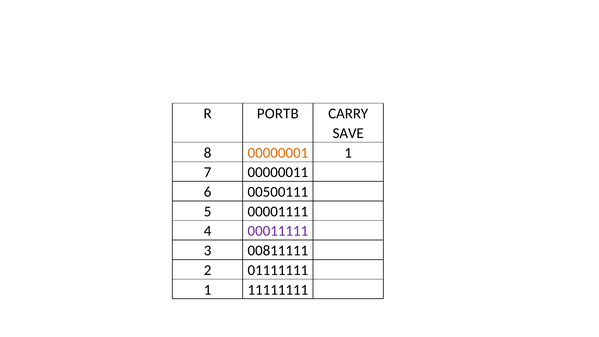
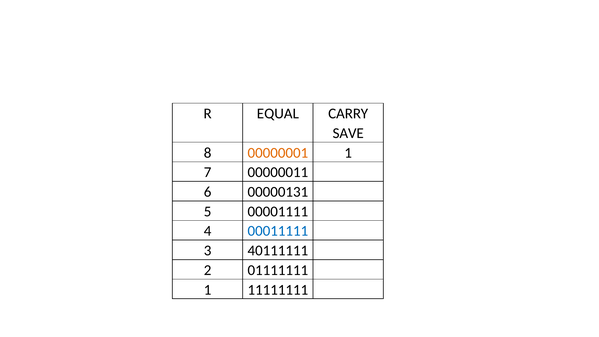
PORTB: PORTB -> EQUAL
00500111: 00500111 -> 00000131
00011111 colour: purple -> blue
00811111: 00811111 -> 40111111
